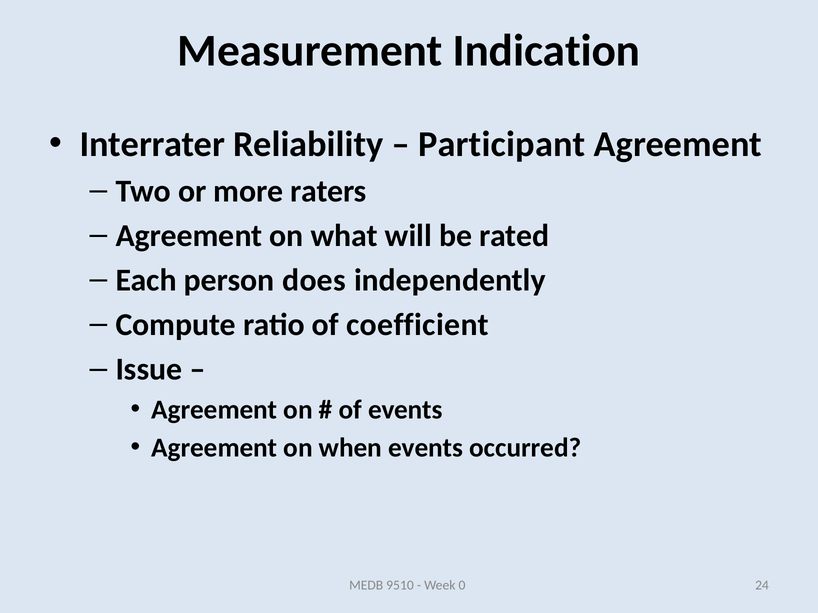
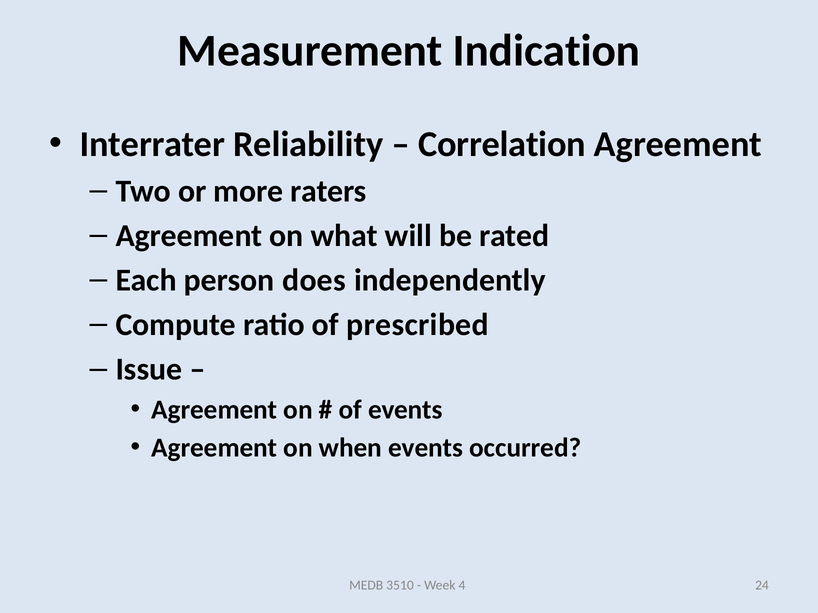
Participant: Participant -> Correlation
coefficient: coefficient -> prescribed
9510: 9510 -> 3510
0: 0 -> 4
